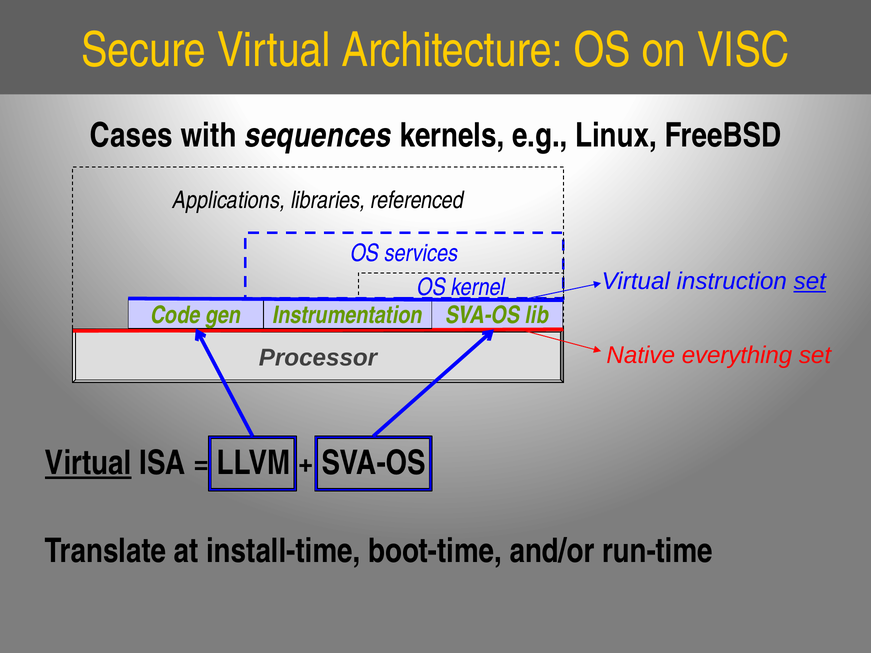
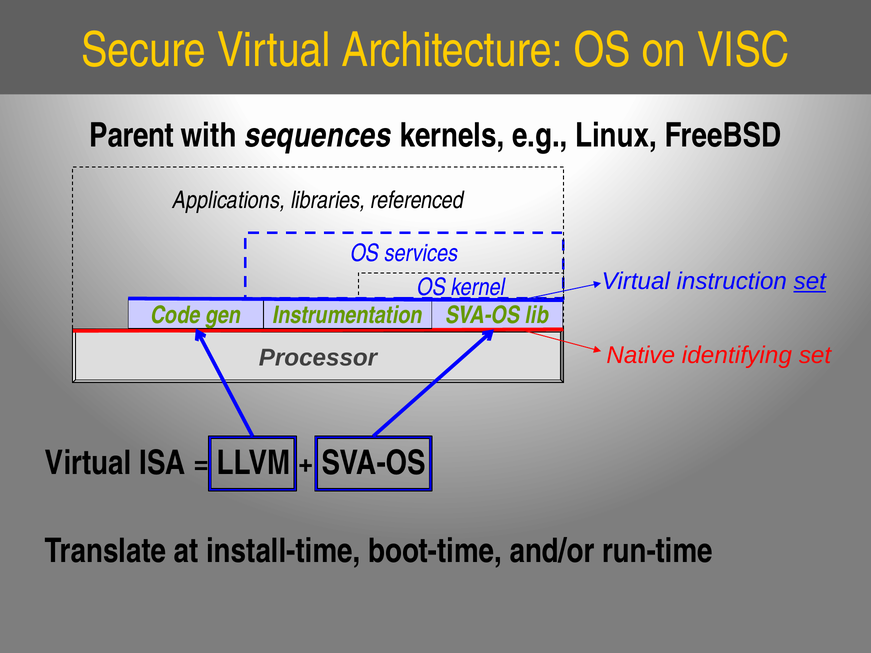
Cases: Cases -> Parent
everything: everything -> identifying
Virtual at (88, 463) underline: present -> none
